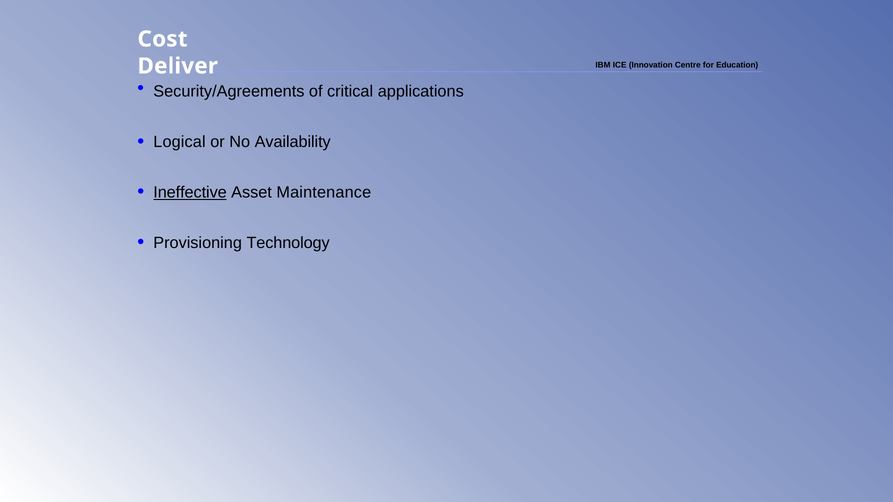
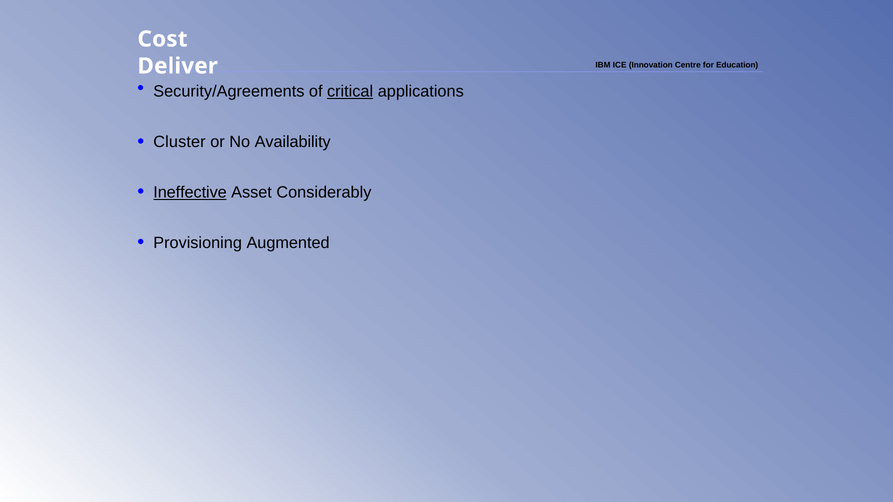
critical underline: none -> present
Logical: Logical -> Cluster
Maintenance: Maintenance -> Considerably
Technology: Technology -> Augmented
